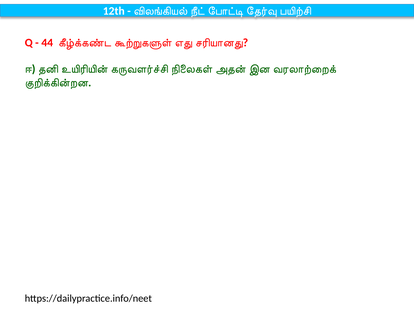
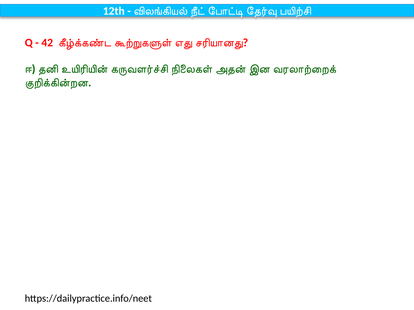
44: 44 -> 42
